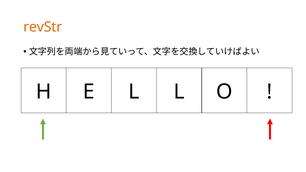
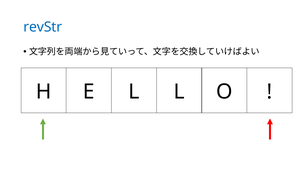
revStr colour: orange -> blue
